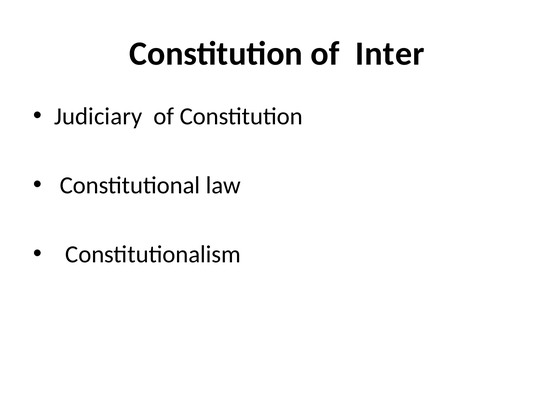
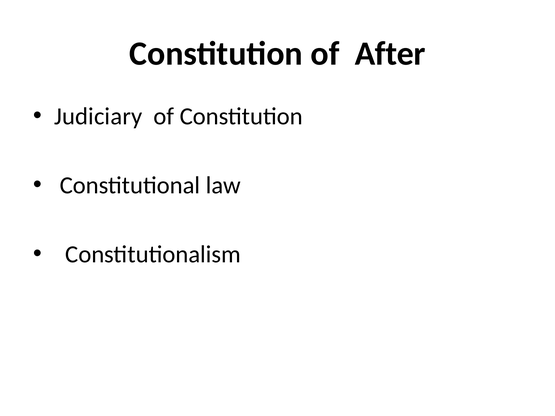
Inter: Inter -> After
